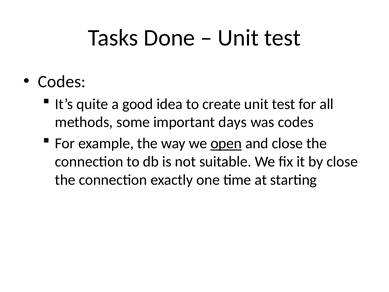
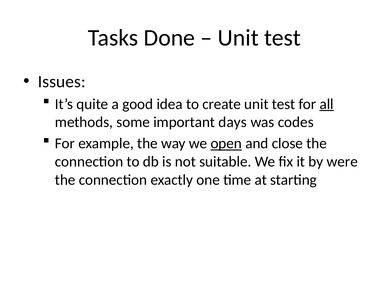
Codes at (62, 82): Codes -> Issues
all underline: none -> present
by close: close -> were
